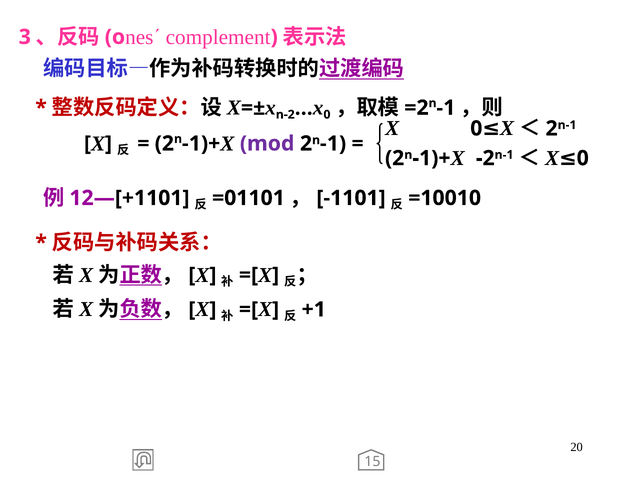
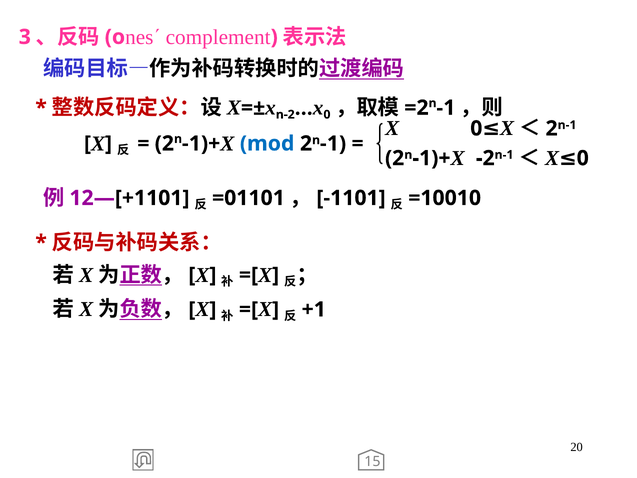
mod colour: purple -> blue
